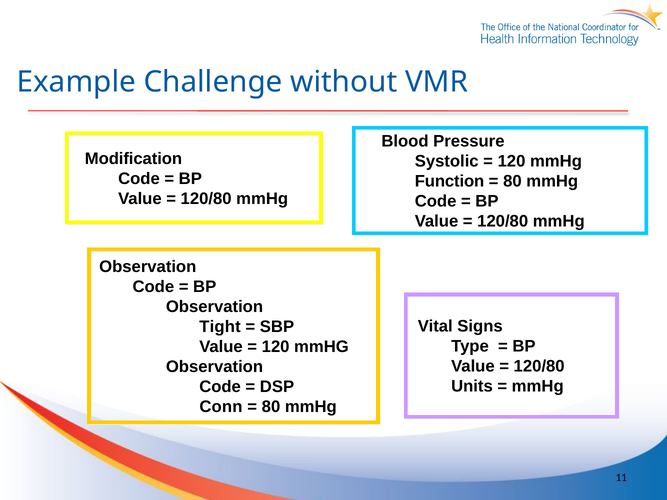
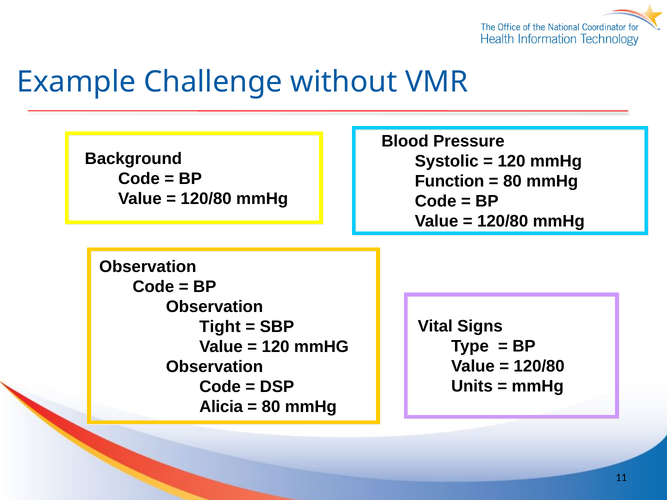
Modification: Modification -> Background
Conn: Conn -> Alicia
